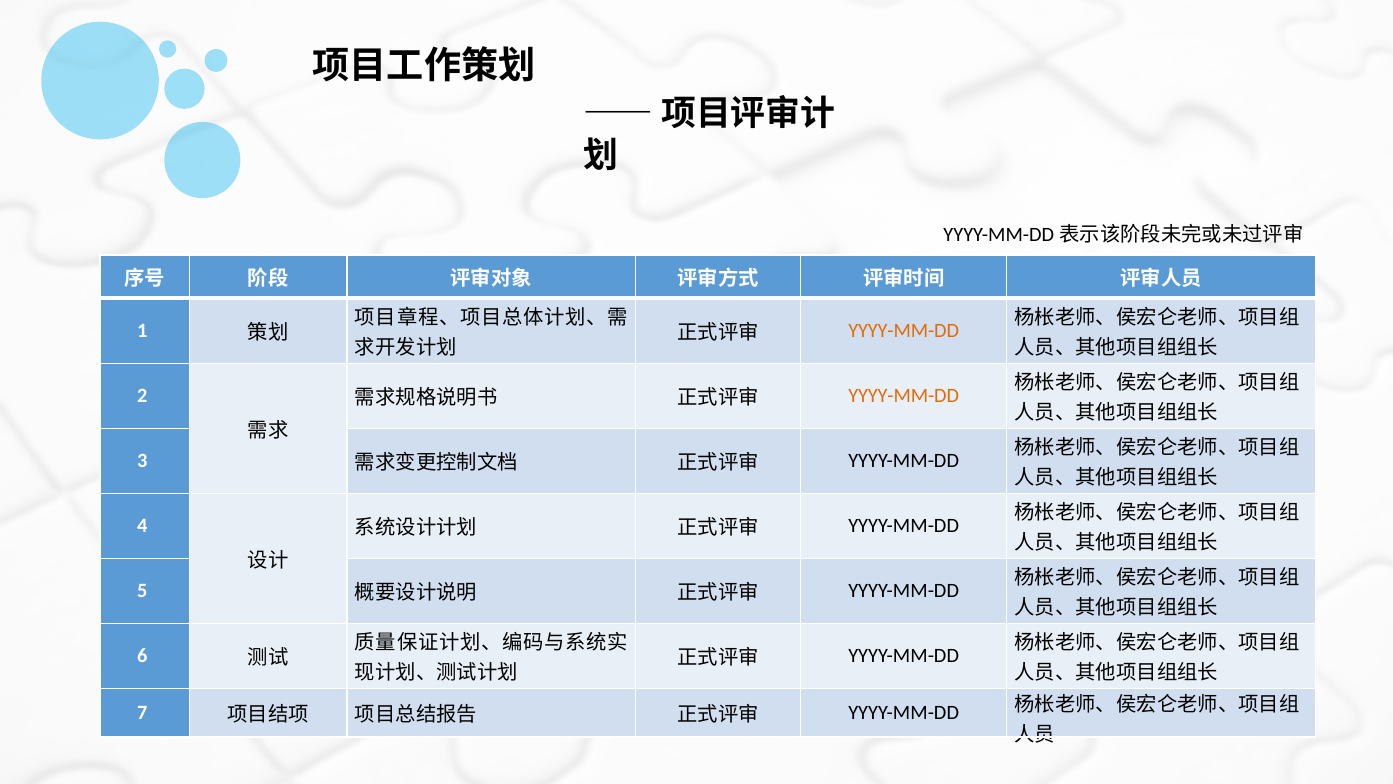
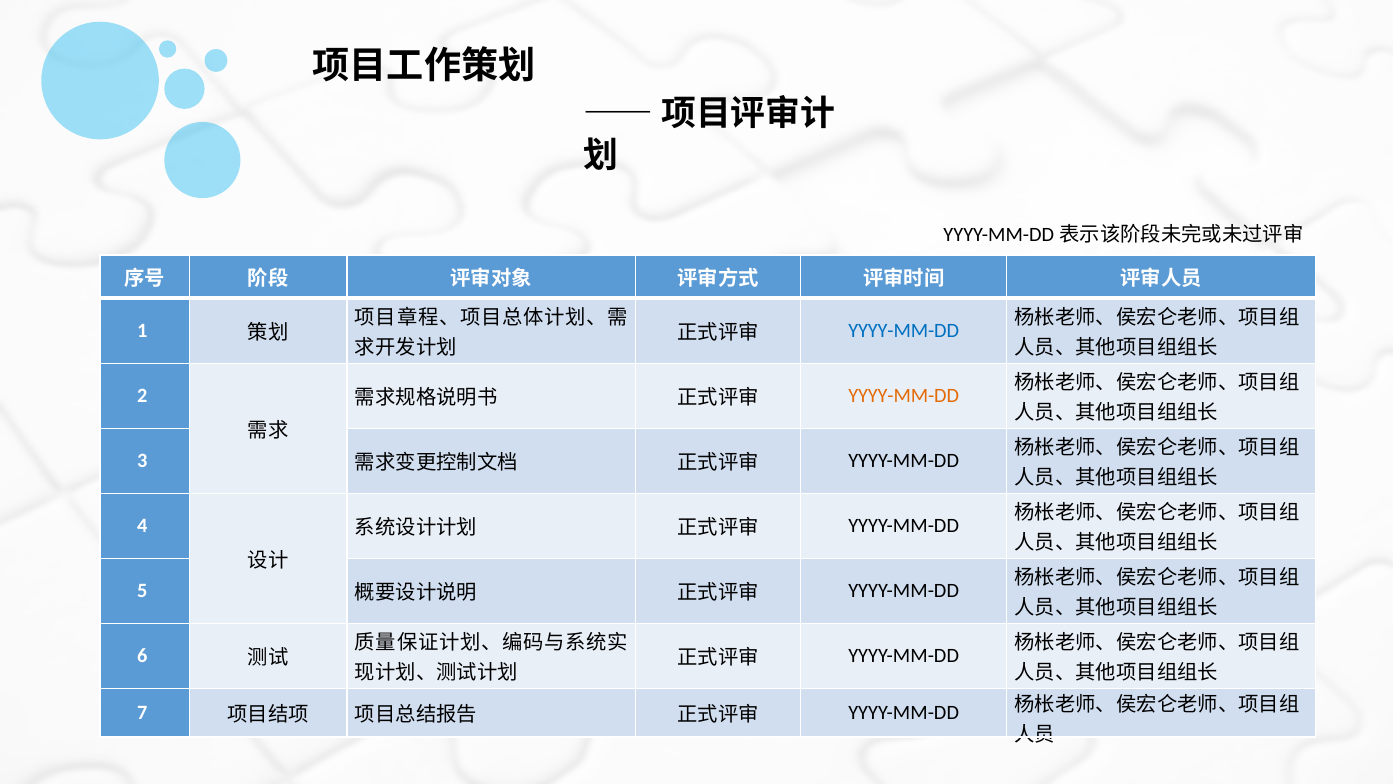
YYYY-MM-DD at (904, 331) colour: orange -> blue
